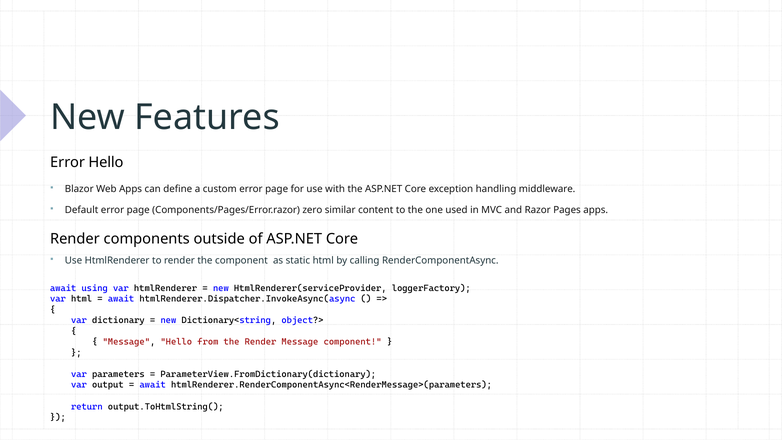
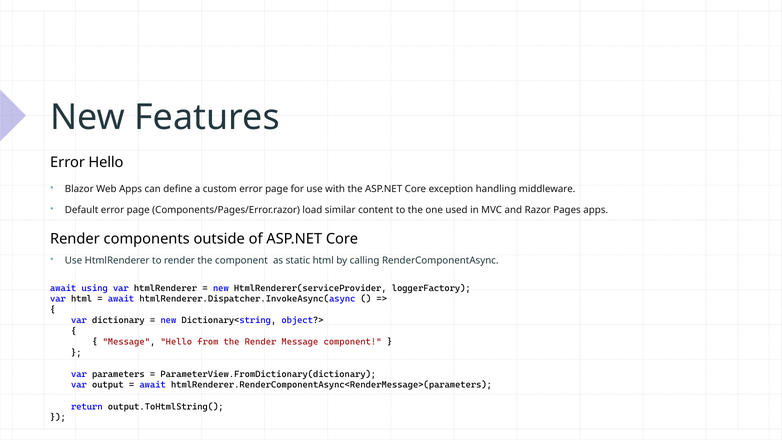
zero: zero -> load
